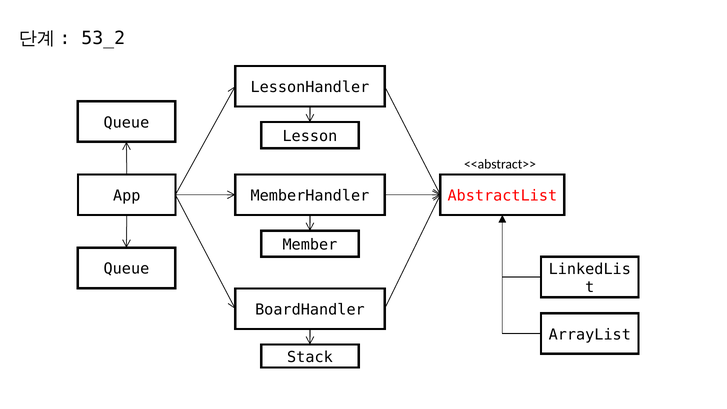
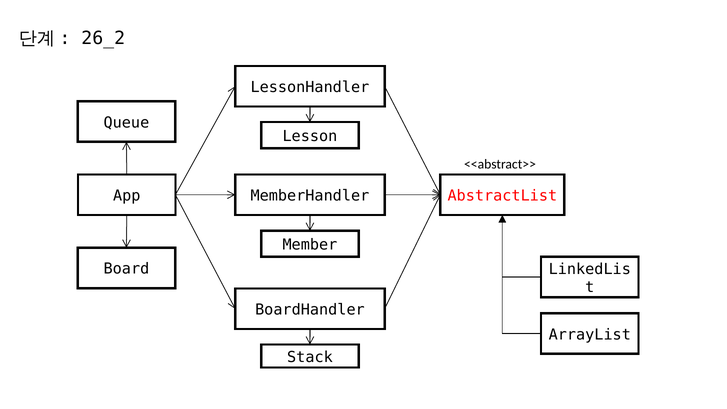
53_2: 53_2 -> 26_2
Queue at (126, 269): Queue -> Board
